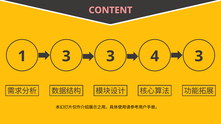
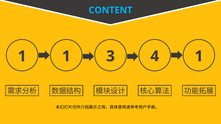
CONTENT colour: pink -> light blue
1 3: 3 -> 1
4 3: 3 -> 1
